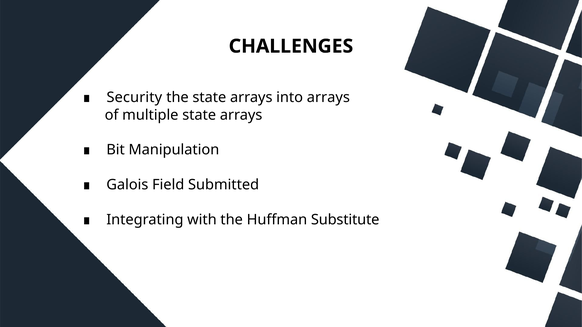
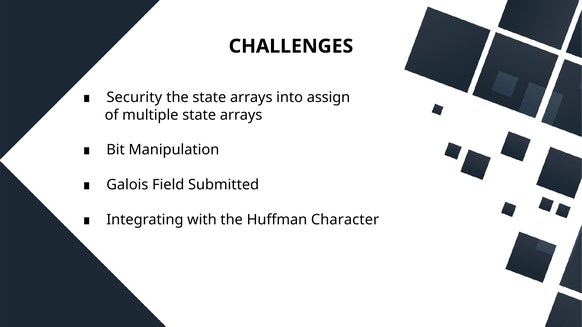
into arrays: arrays -> assign
Substitute: Substitute -> Character
